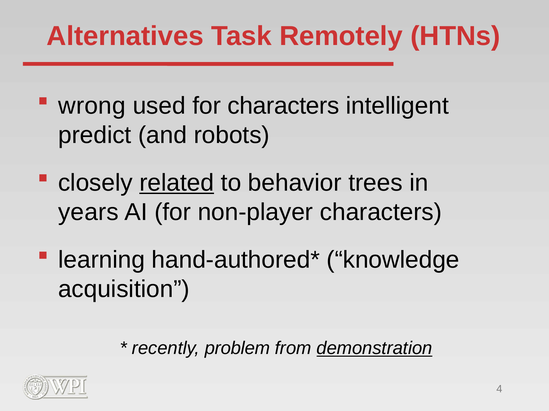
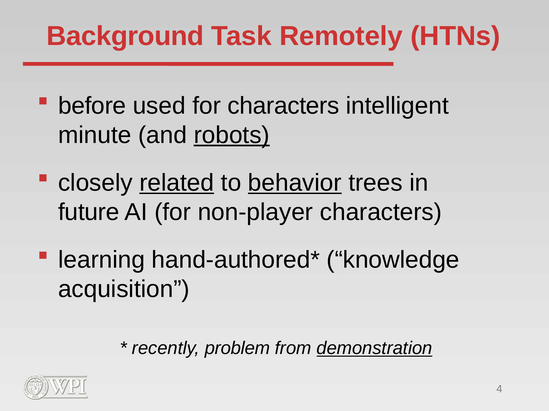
Alternatives: Alternatives -> Background
wrong: wrong -> before
predict: predict -> minute
robots underline: none -> present
behavior underline: none -> present
years: years -> future
